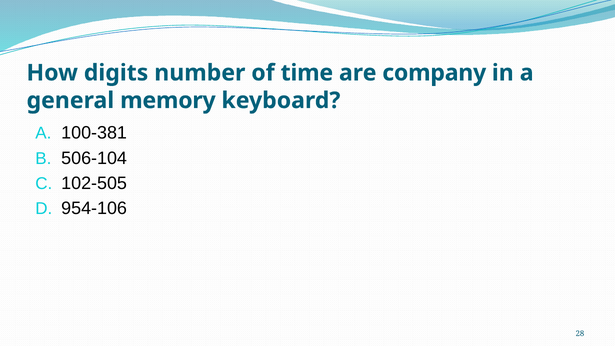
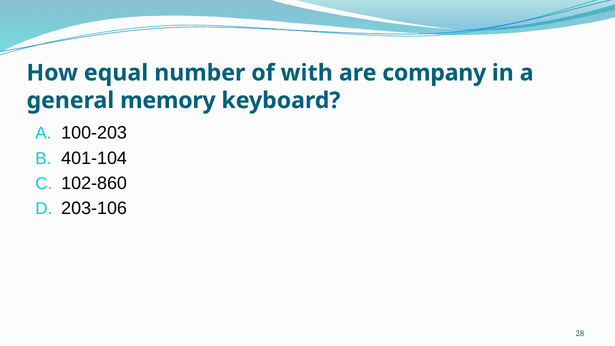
digits: digits -> equal
time: time -> with
100-381: 100-381 -> 100-203
506-104: 506-104 -> 401-104
102-505: 102-505 -> 102-860
954-106: 954-106 -> 203-106
